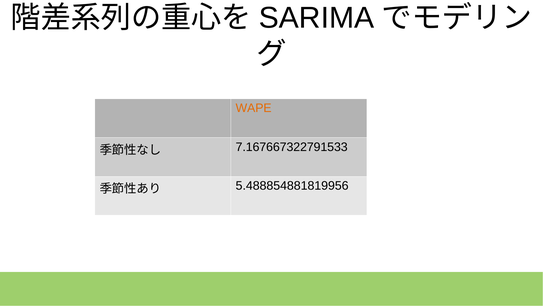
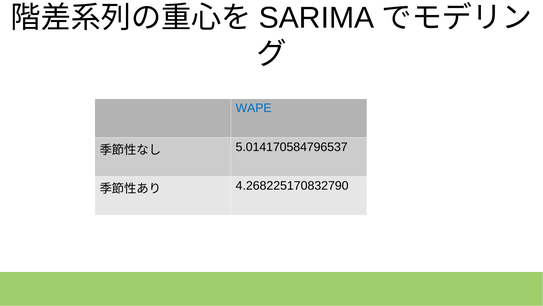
WAPE colour: orange -> blue
7.167667322791533: 7.167667322791533 -> 5.014170584796537
5.488854881819956: 5.488854881819956 -> 4.268225170832790
